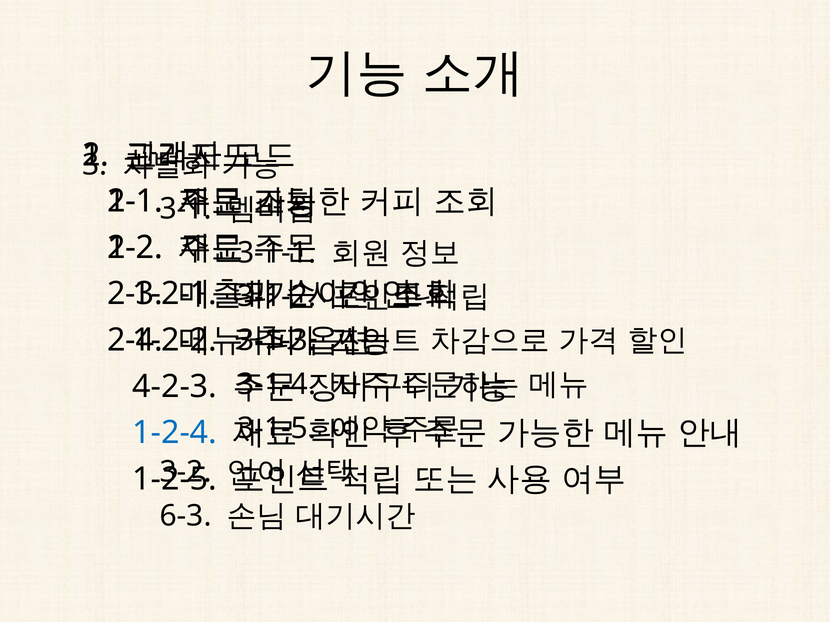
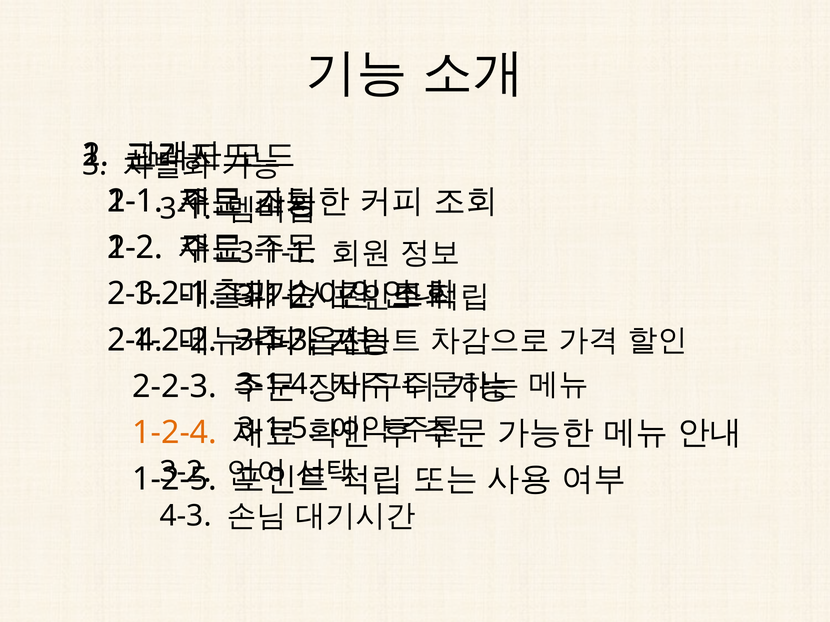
4-2-3: 4-2-3 -> 2-2-3
1-2-4 colour: blue -> orange
6-3: 6-3 -> 4-3
